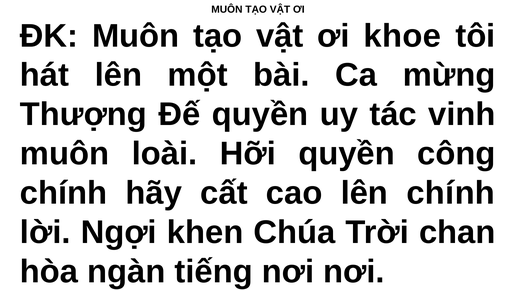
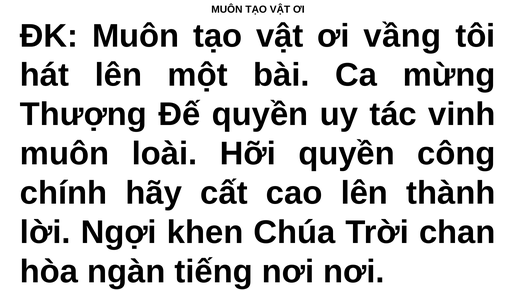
khoe: khoe -> vầng
lên chính: chính -> thành
